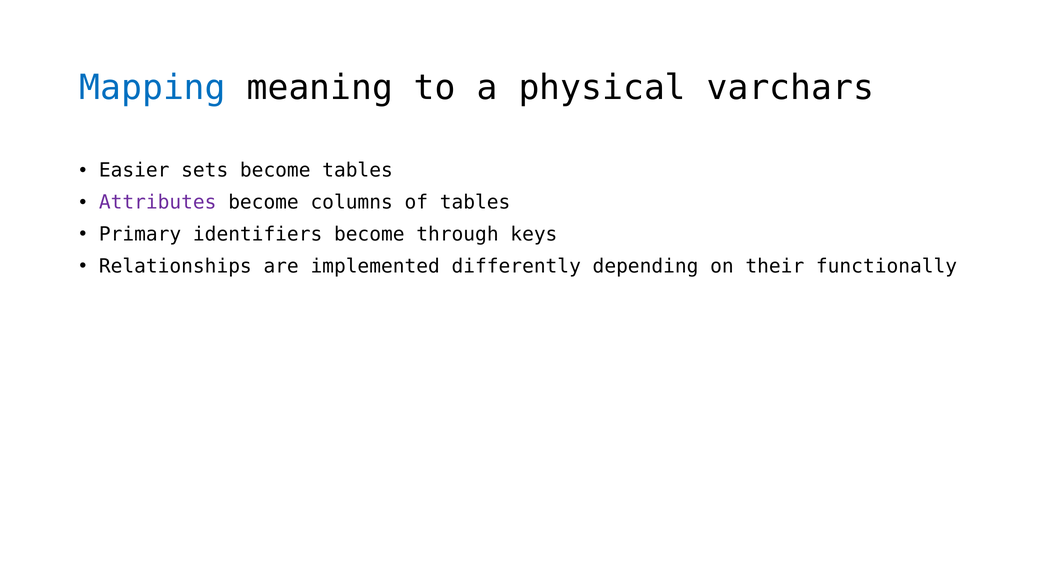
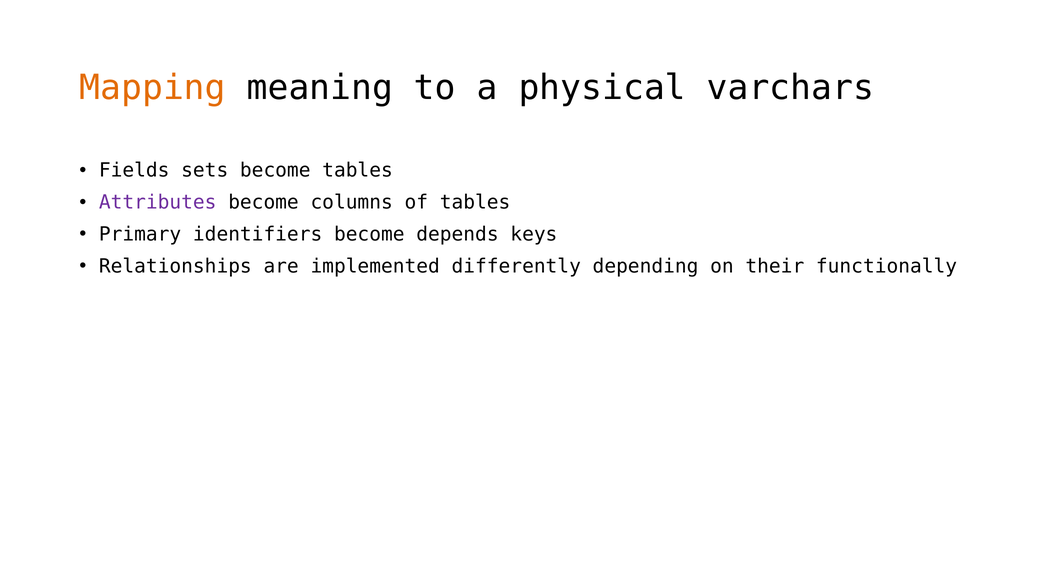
Mapping colour: blue -> orange
Easier: Easier -> Fields
through: through -> depends
